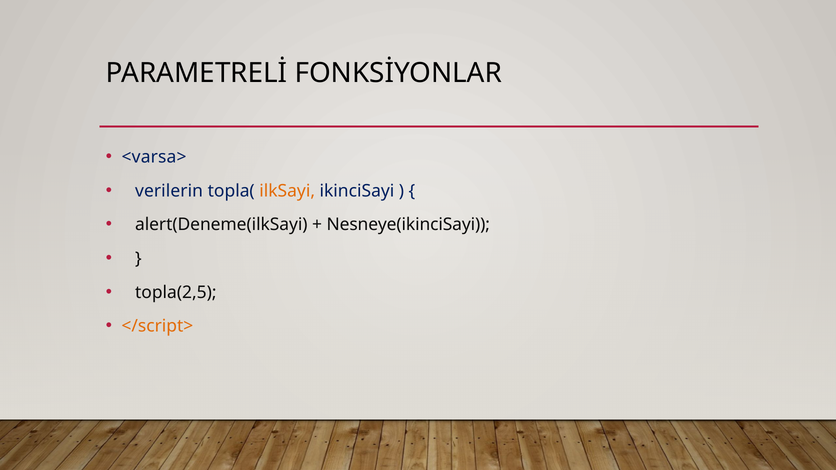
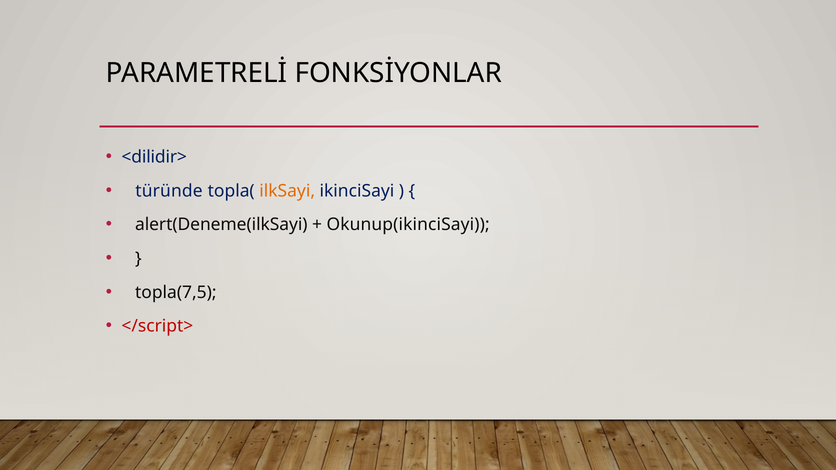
<varsa>: <varsa> -> <dilidir>
verilerin: verilerin -> türünde
Nesneye(ikinciSayi: Nesneye(ikinciSayi -> Okunup(ikinciSayi
topla(2,5: topla(2,5 -> topla(7,5
</script> colour: orange -> red
